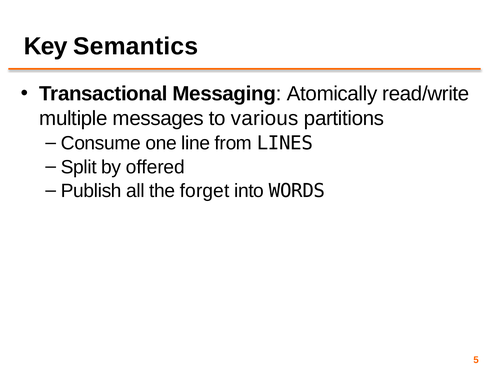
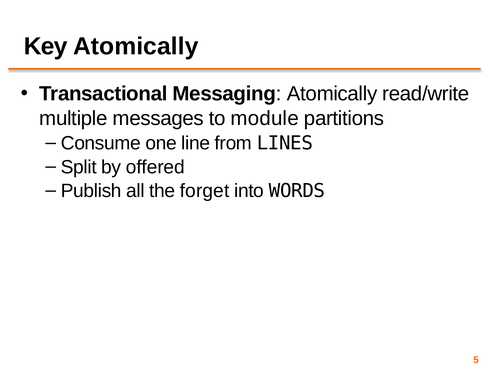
Key Semantics: Semantics -> Atomically
various: various -> module
